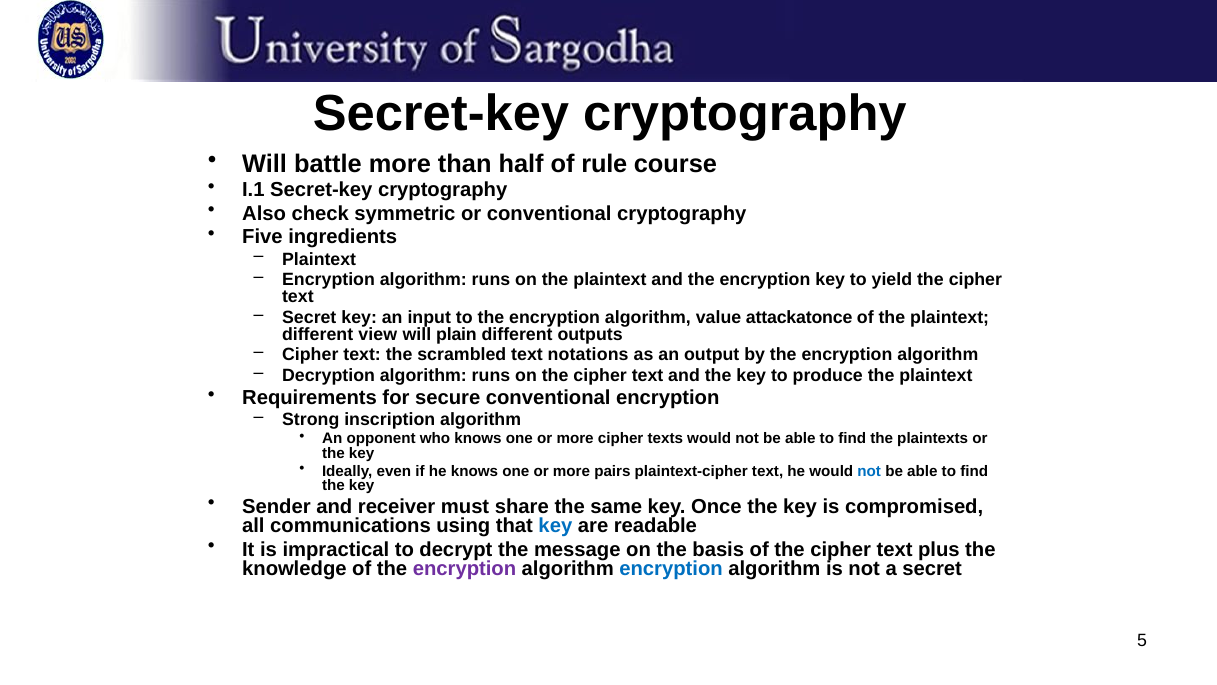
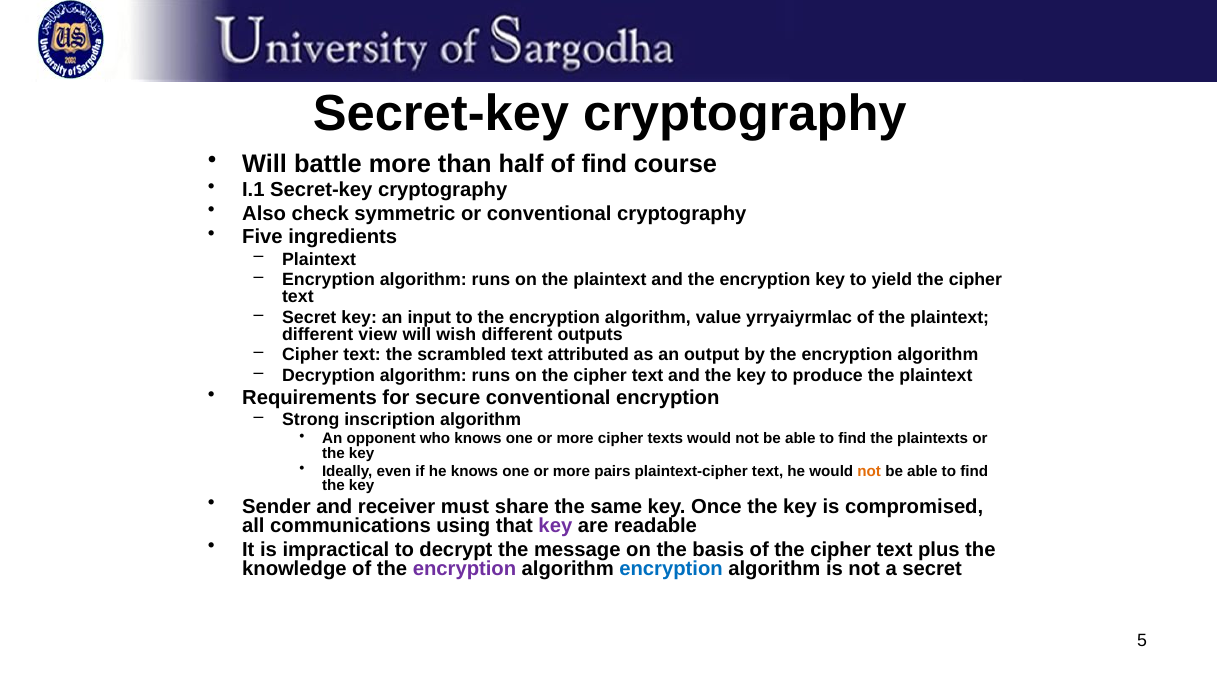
of rule: rule -> find
attackatonce: attackatonce -> yrryaiyrmlac
plain: plain -> wish
notations: notations -> attributed
not at (869, 471) colour: blue -> orange
key at (555, 526) colour: blue -> purple
